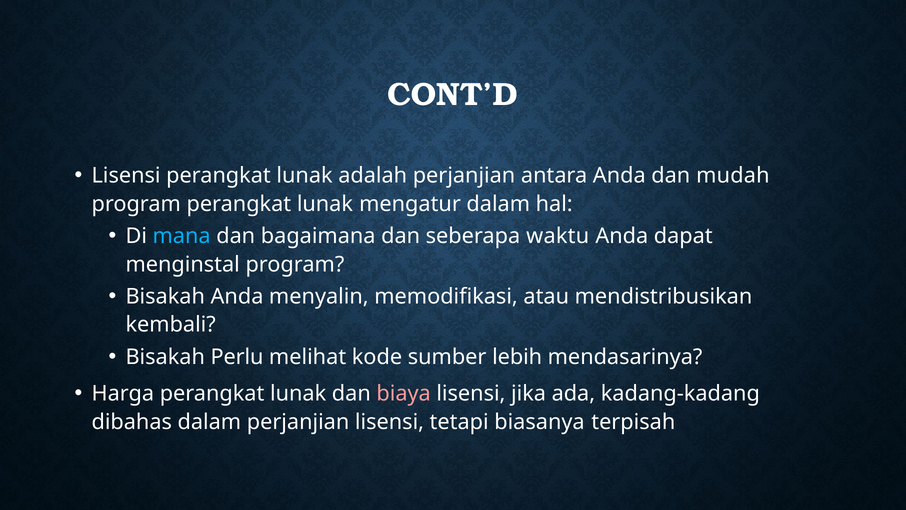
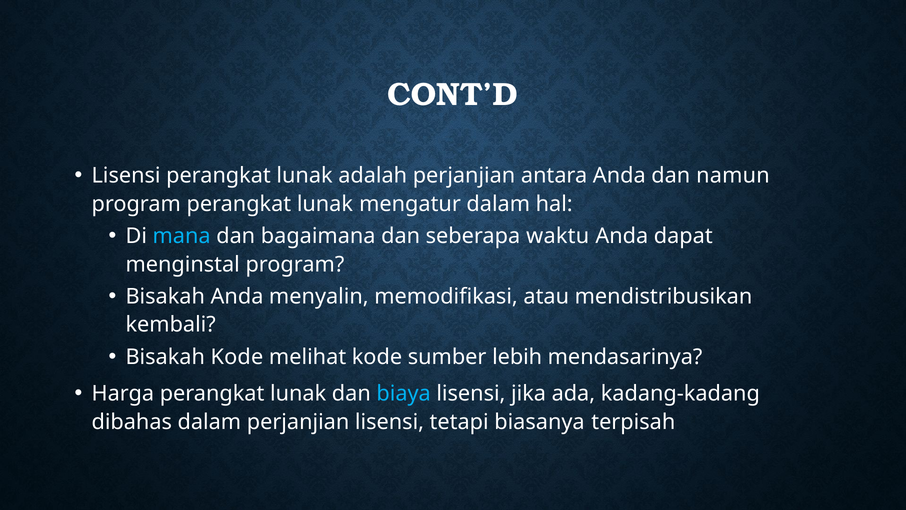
mudah: mudah -> namun
Bisakah Perlu: Perlu -> Kode
biaya colour: pink -> light blue
